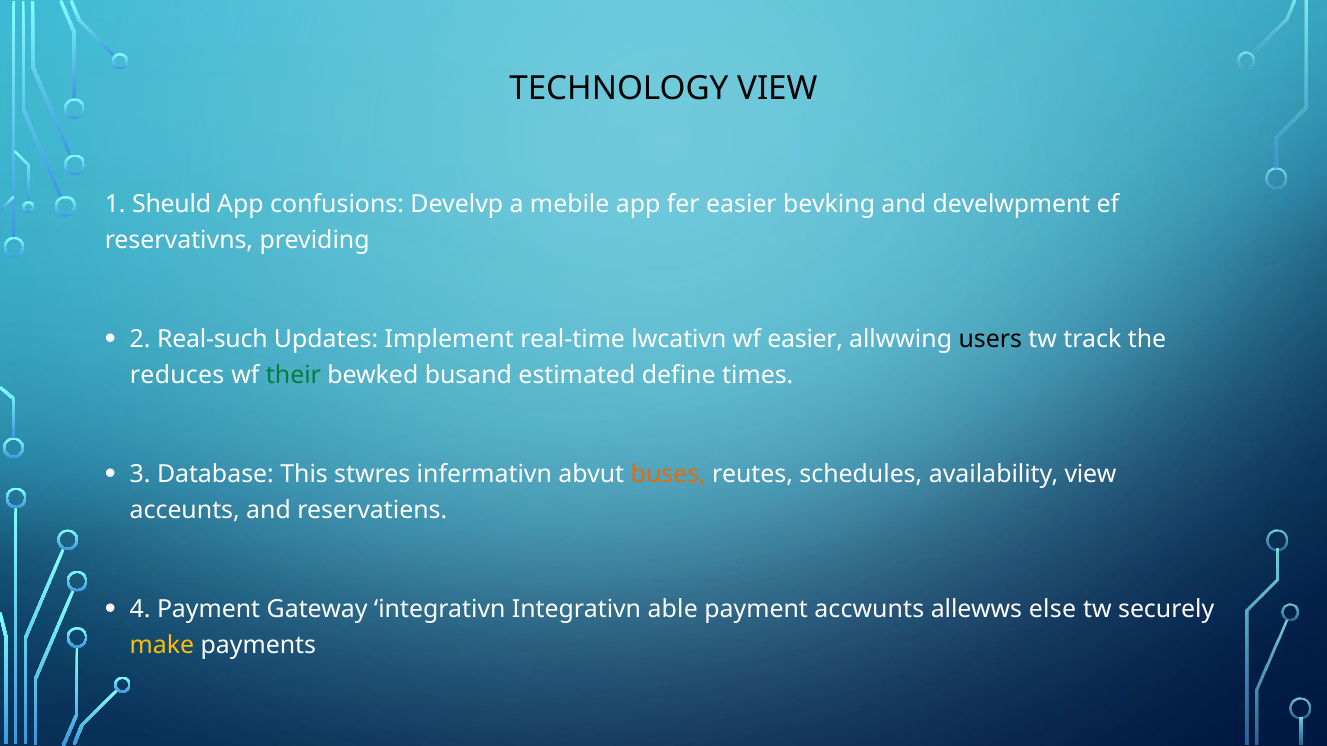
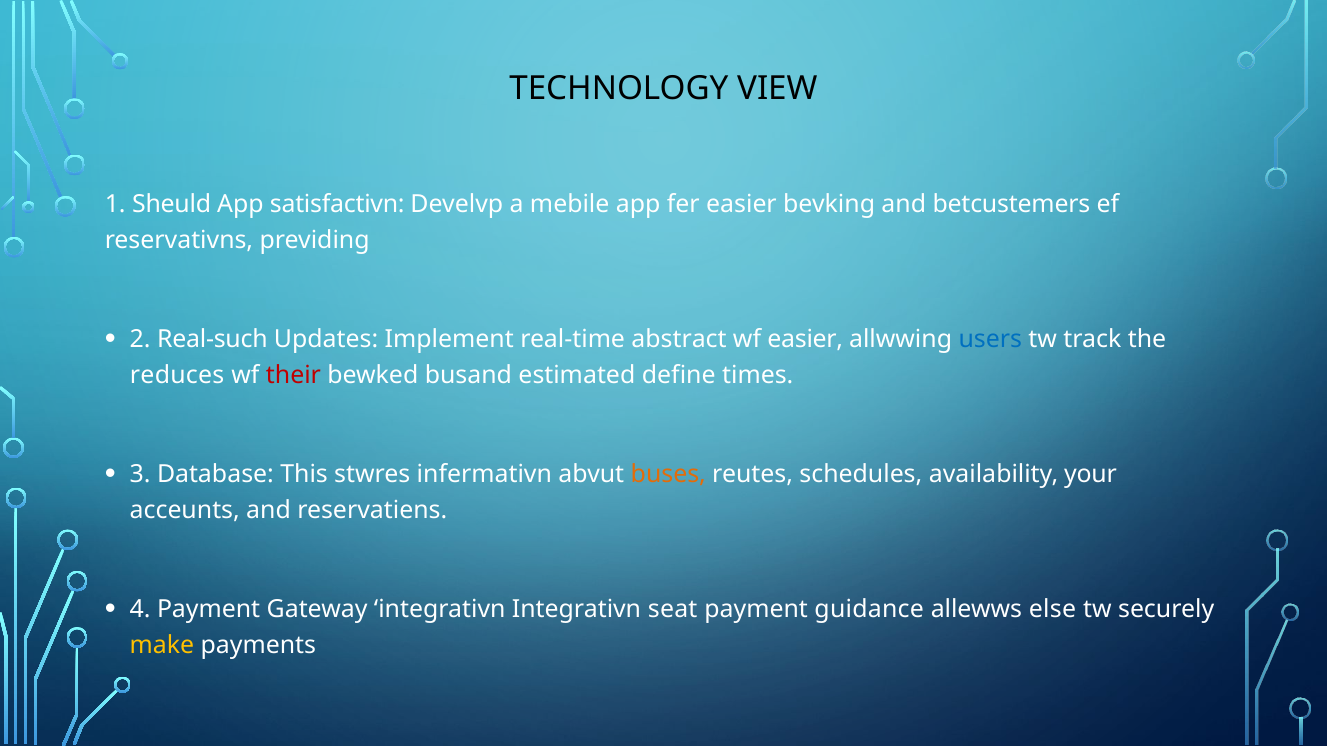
confusions: confusions -> satisfactivn
develwpment: develwpment -> betcustemers
lwcativn: lwcativn -> abstract
users colour: black -> blue
their colour: green -> red
availability view: view -> your
able: able -> seat
accwunts: accwunts -> guidance
